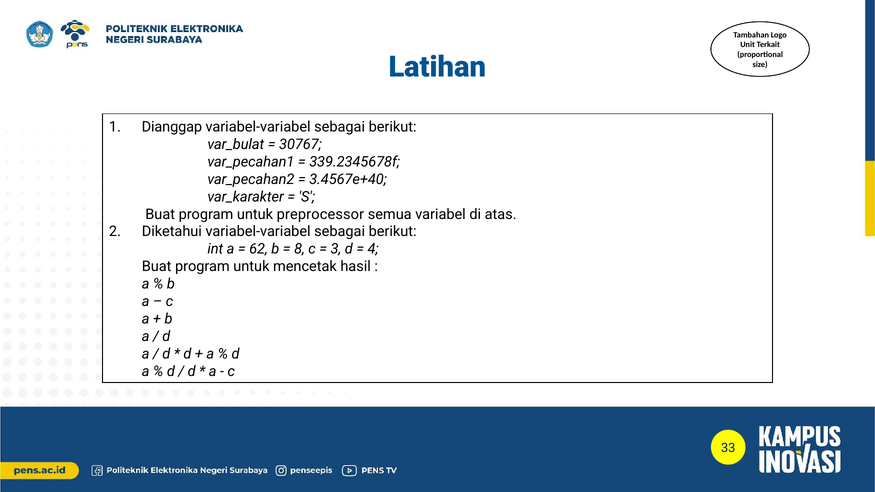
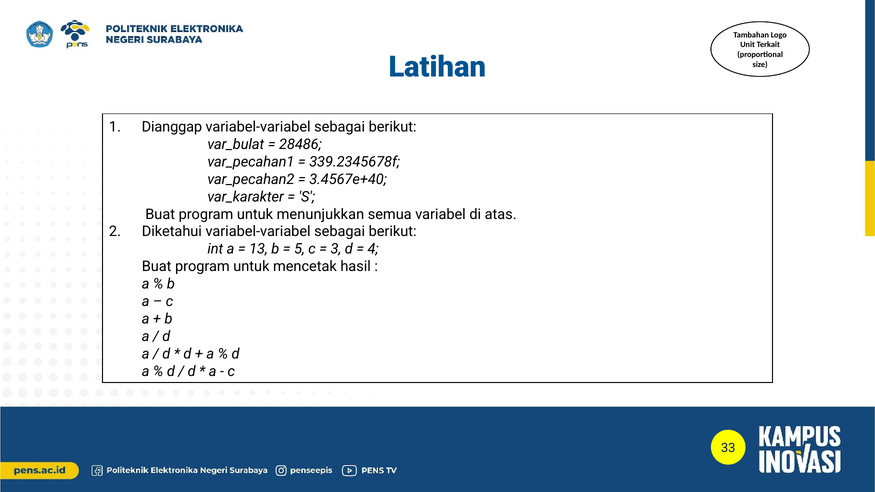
30767: 30767 -> 28486
preprocessor: preprocessor -> menunjukkan
62: 62 -> 13
8: 8 -> 5
